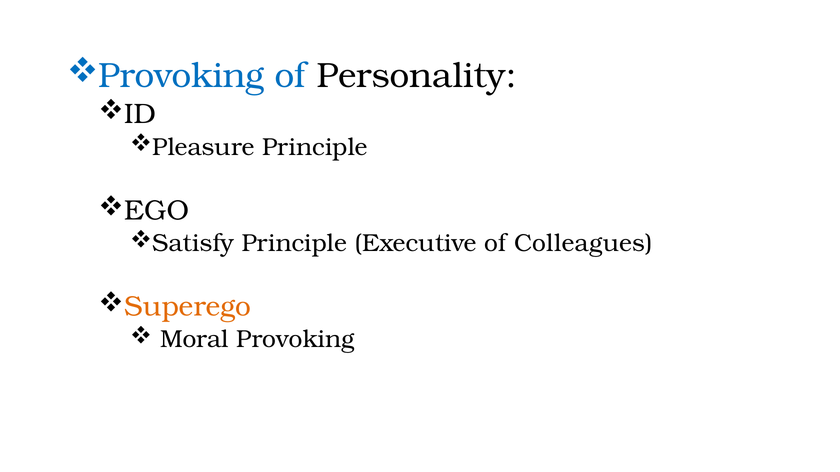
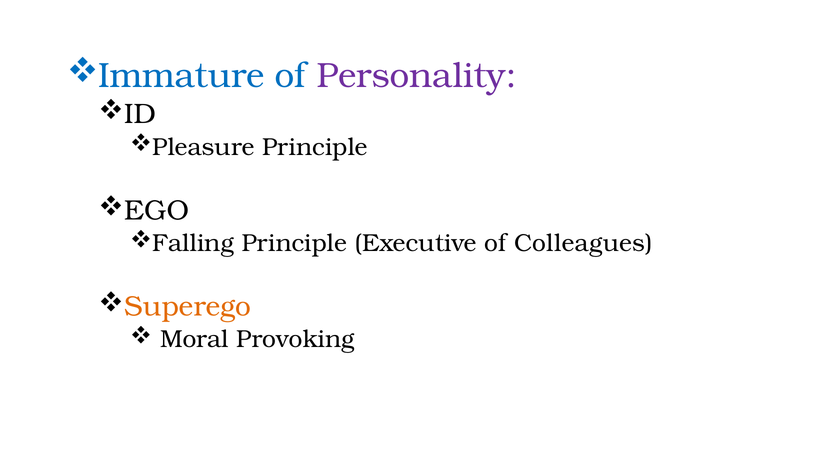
Provoking at (181, 76): Provoking -> Immature
Personality colour: black -> purple
Satisfy: Satisfy -> Falling
